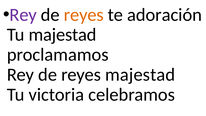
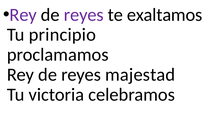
reyes at (84, 15) colour: orange -> purple
adoración: adoración -> exaltamos
Tu majestad: majestad -> principio
